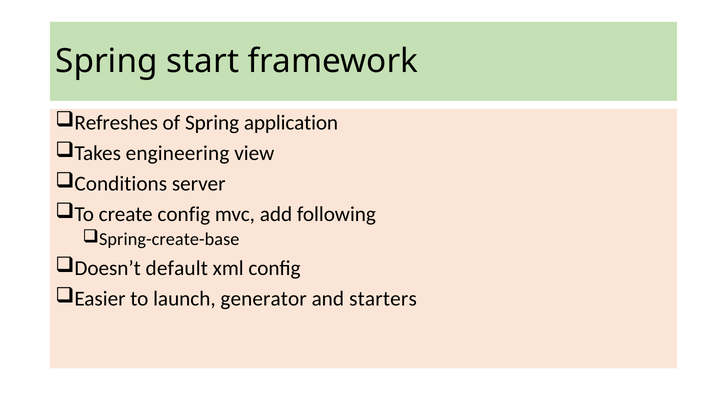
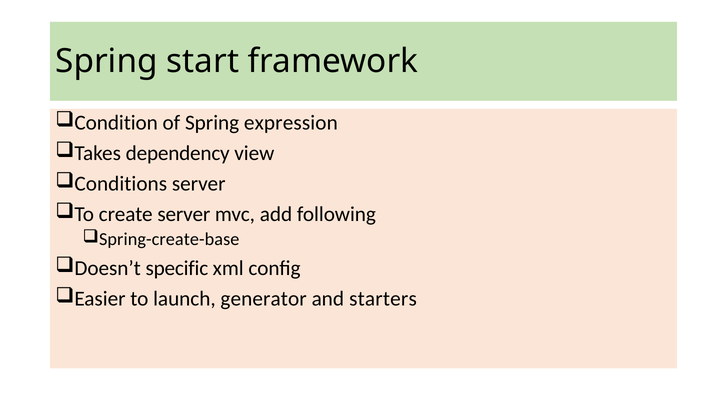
Refreshes: Refreshes -> Condition
application: application -> expression
engineering: engineering -> dependency
create config: config -> server
default: default -> specific
